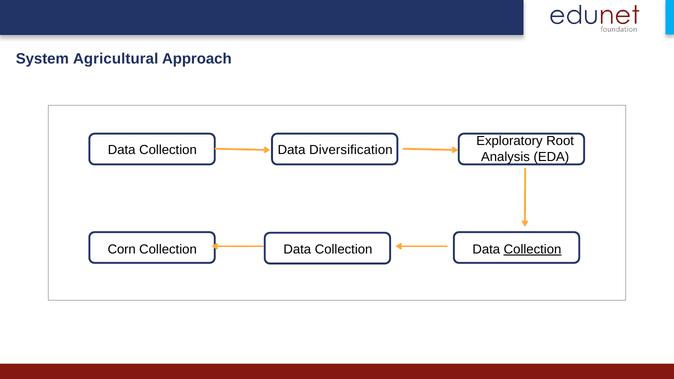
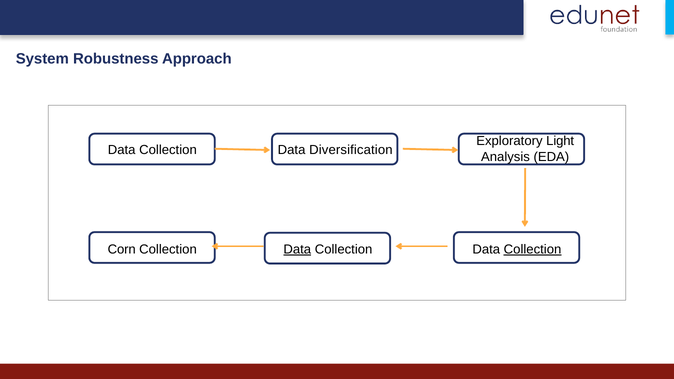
Agricultural: Agricultural -> Robustness
Root: Root -> Light
Data at (297, 249) underline: none -> present
